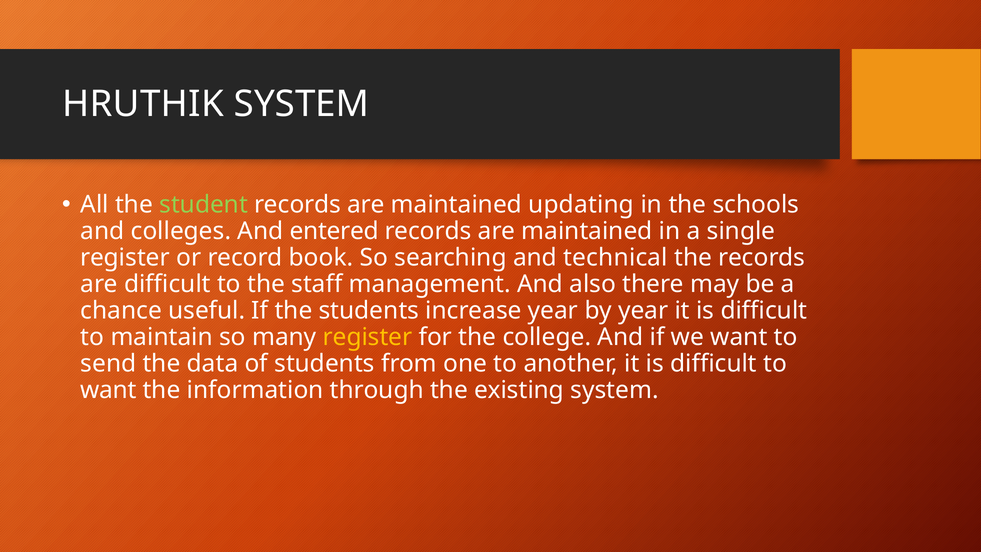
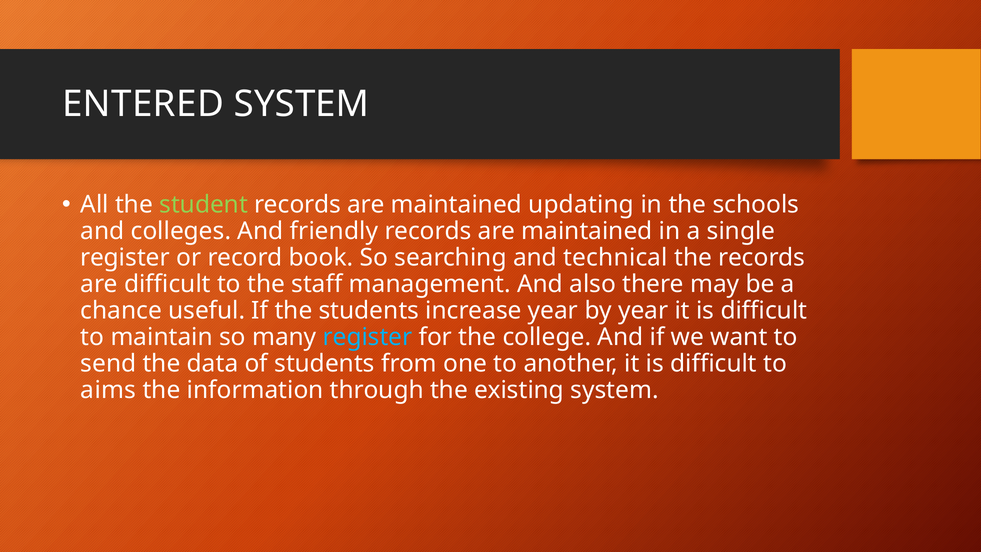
HRUTHIK: HRUTHIK -> ENTERED
entered: entered -> friendly
register at (368, 337) colour: yellow -> light blue
want at (109, 390): want -> aims
